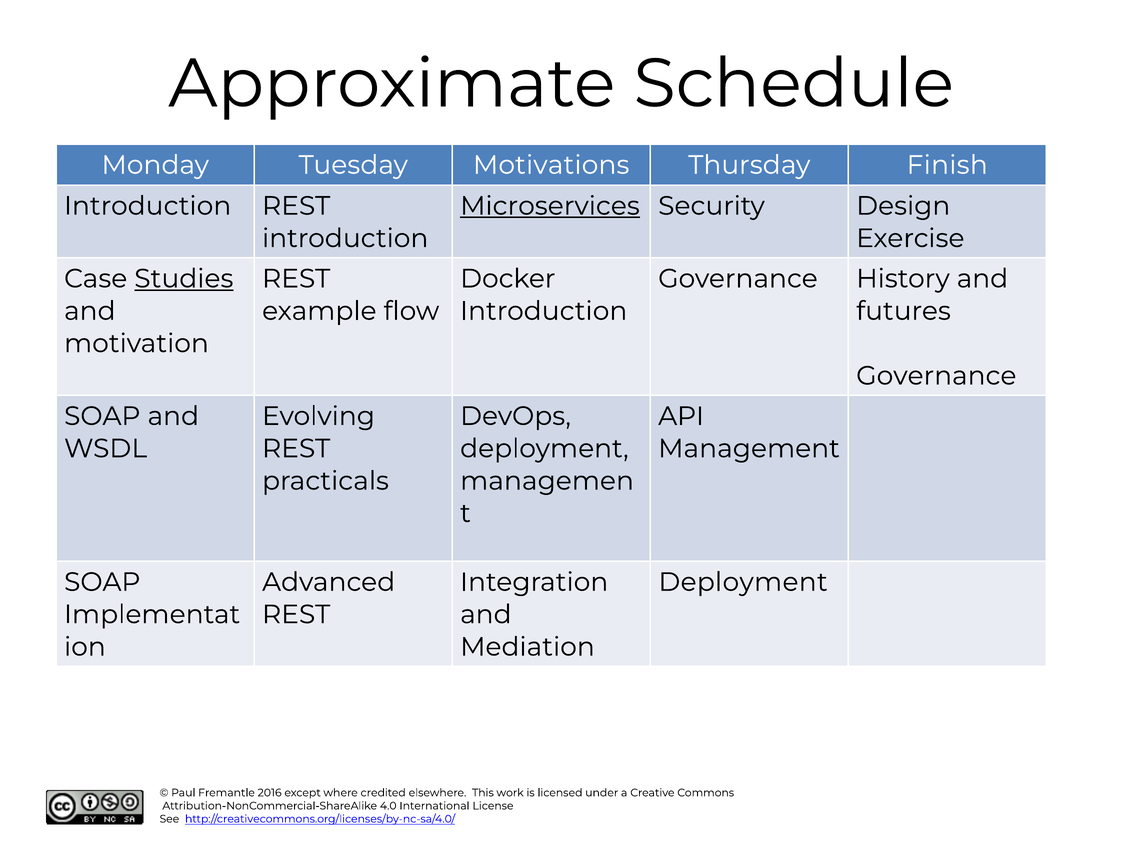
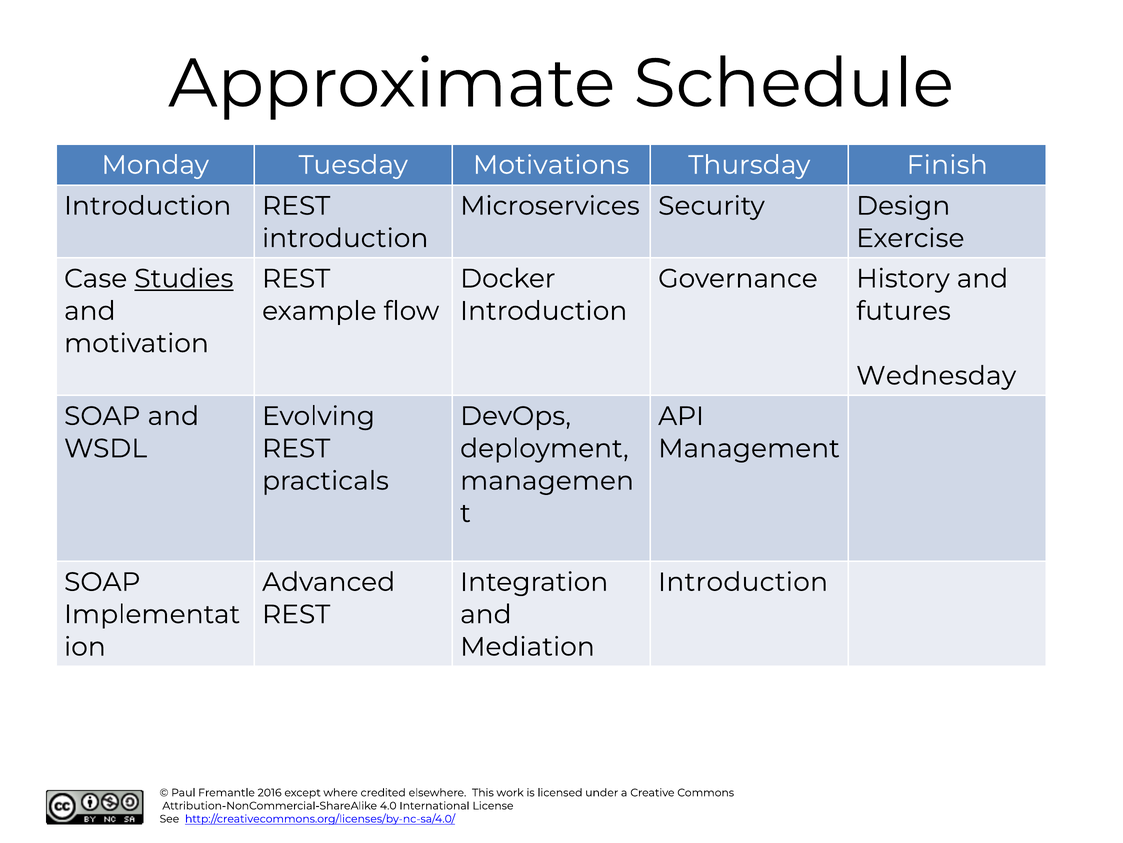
Microservices underline: present -> none
Governance at (936, 375): Governance -> Wednesday
Deployment at (743, 582): Deployment -> Introduction
